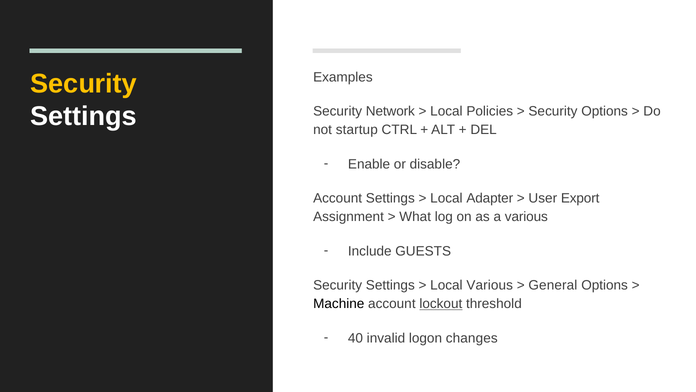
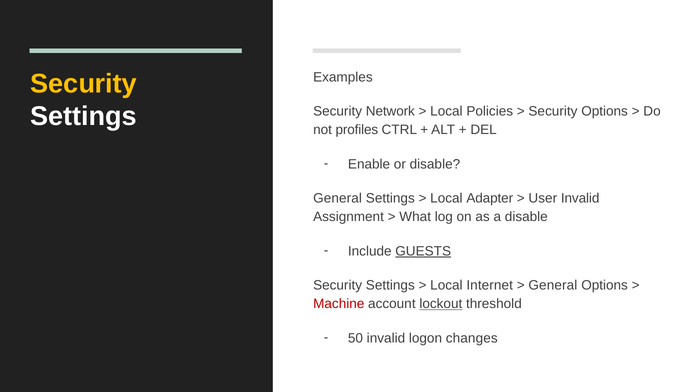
startup: startup -> profiles
Account at (338, 198): Account -> General
User Export: Export -> Invalid
a various: various -> disable
GUESTS underline: none -> present
Local Various: Various -> Internet
Machine colour: black -> red
40: 40 -> 50
